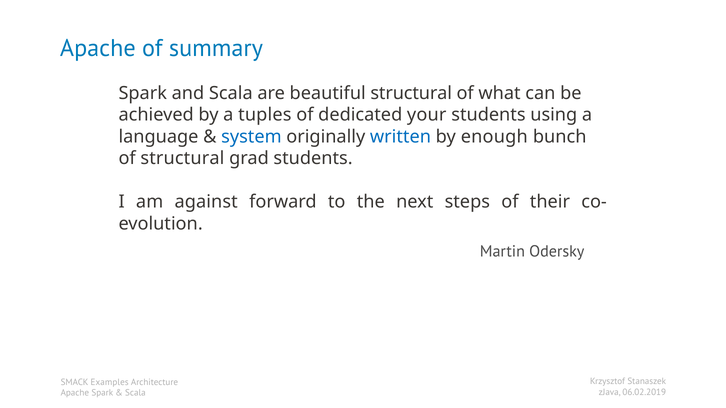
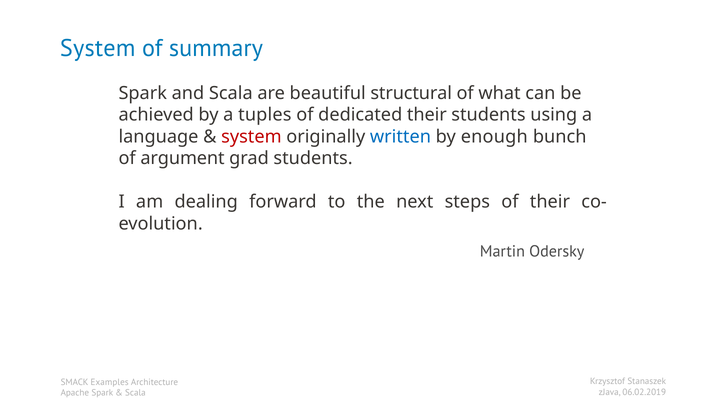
Apache at (98, 48): Apache -> System
dedicated your: your -> their
system at (251, 137) colour: blue -> red
of structural: structural -> argument
against: against -> dealing
